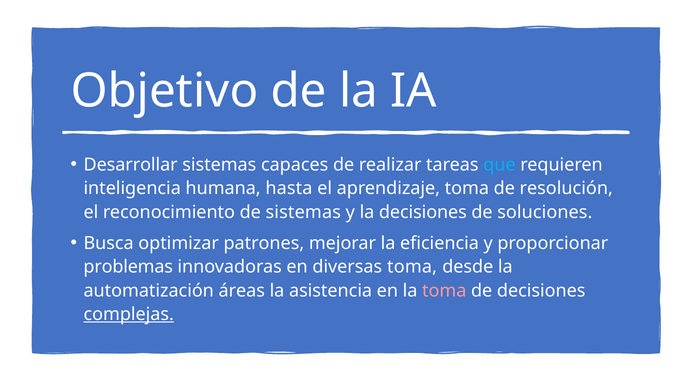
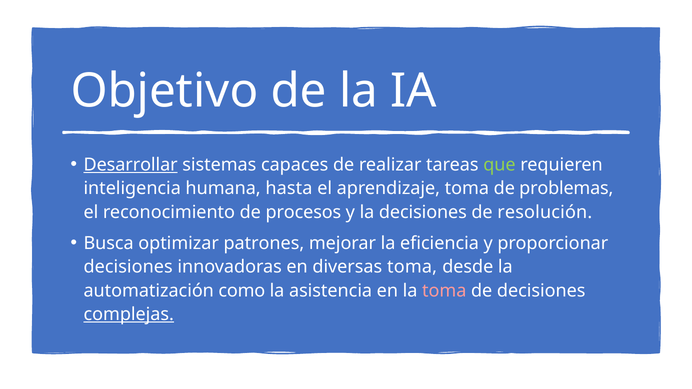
Desarrollar underline: none -> present
que colour: light blue -> light green
resolución: resolución -> problemas
de sistemas: sistemas -> procesos
soluciones: soluciones -> resolución
problemas at (128, 267): problemas -> decisiones
áreas: áreas -> como
